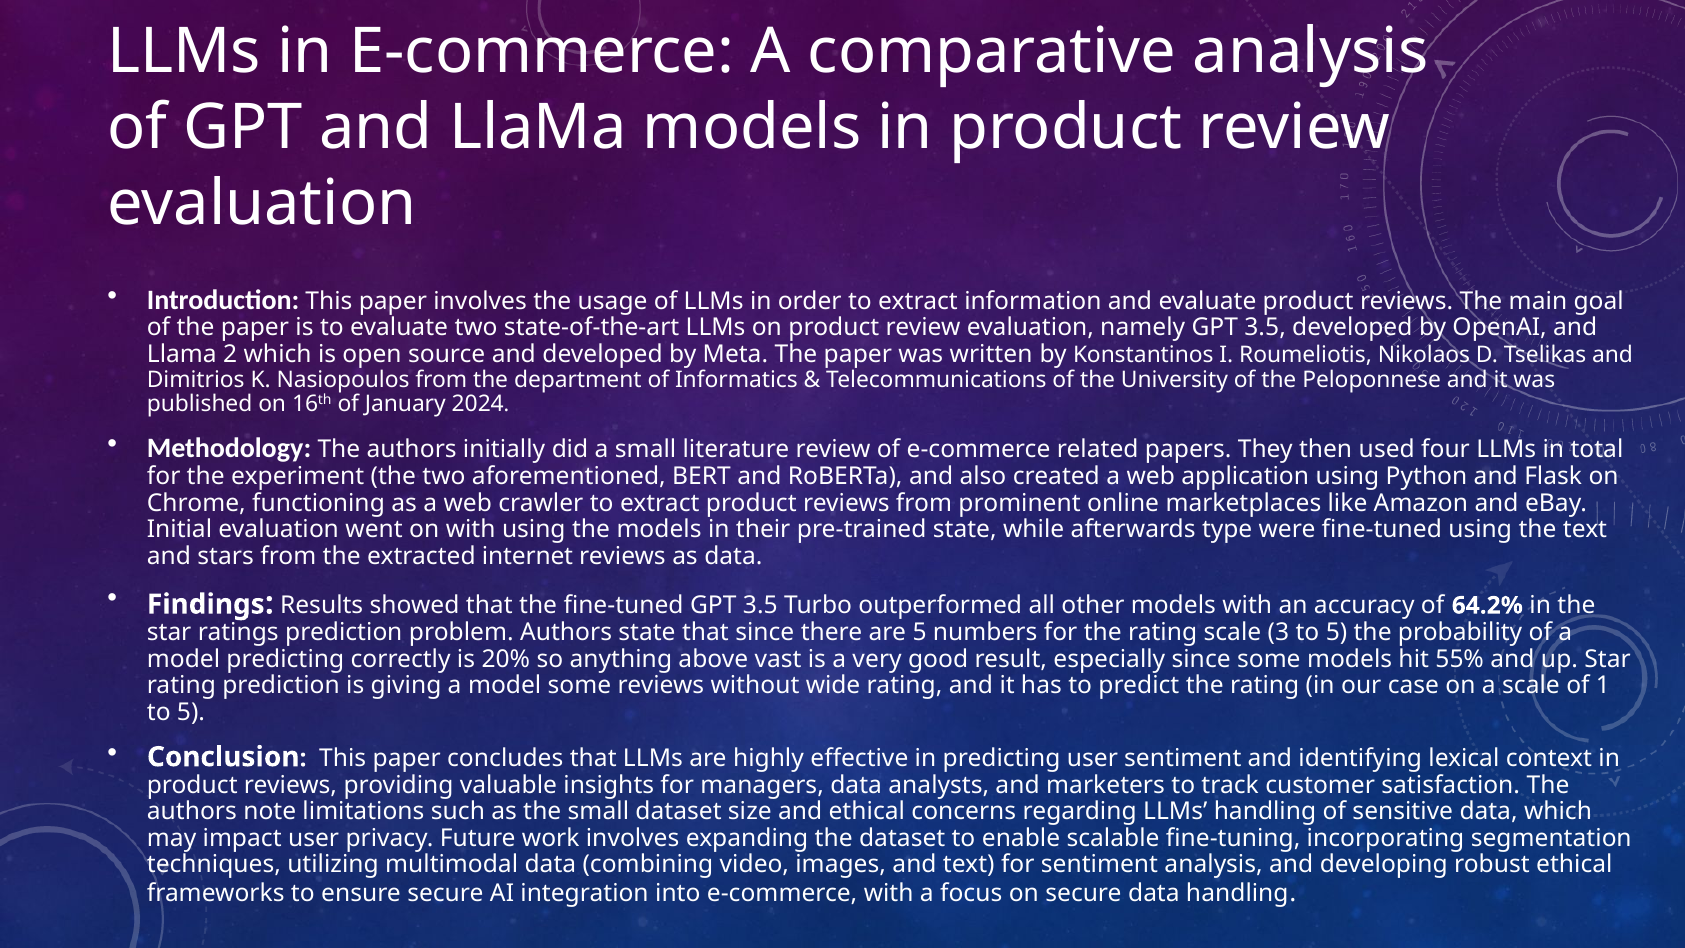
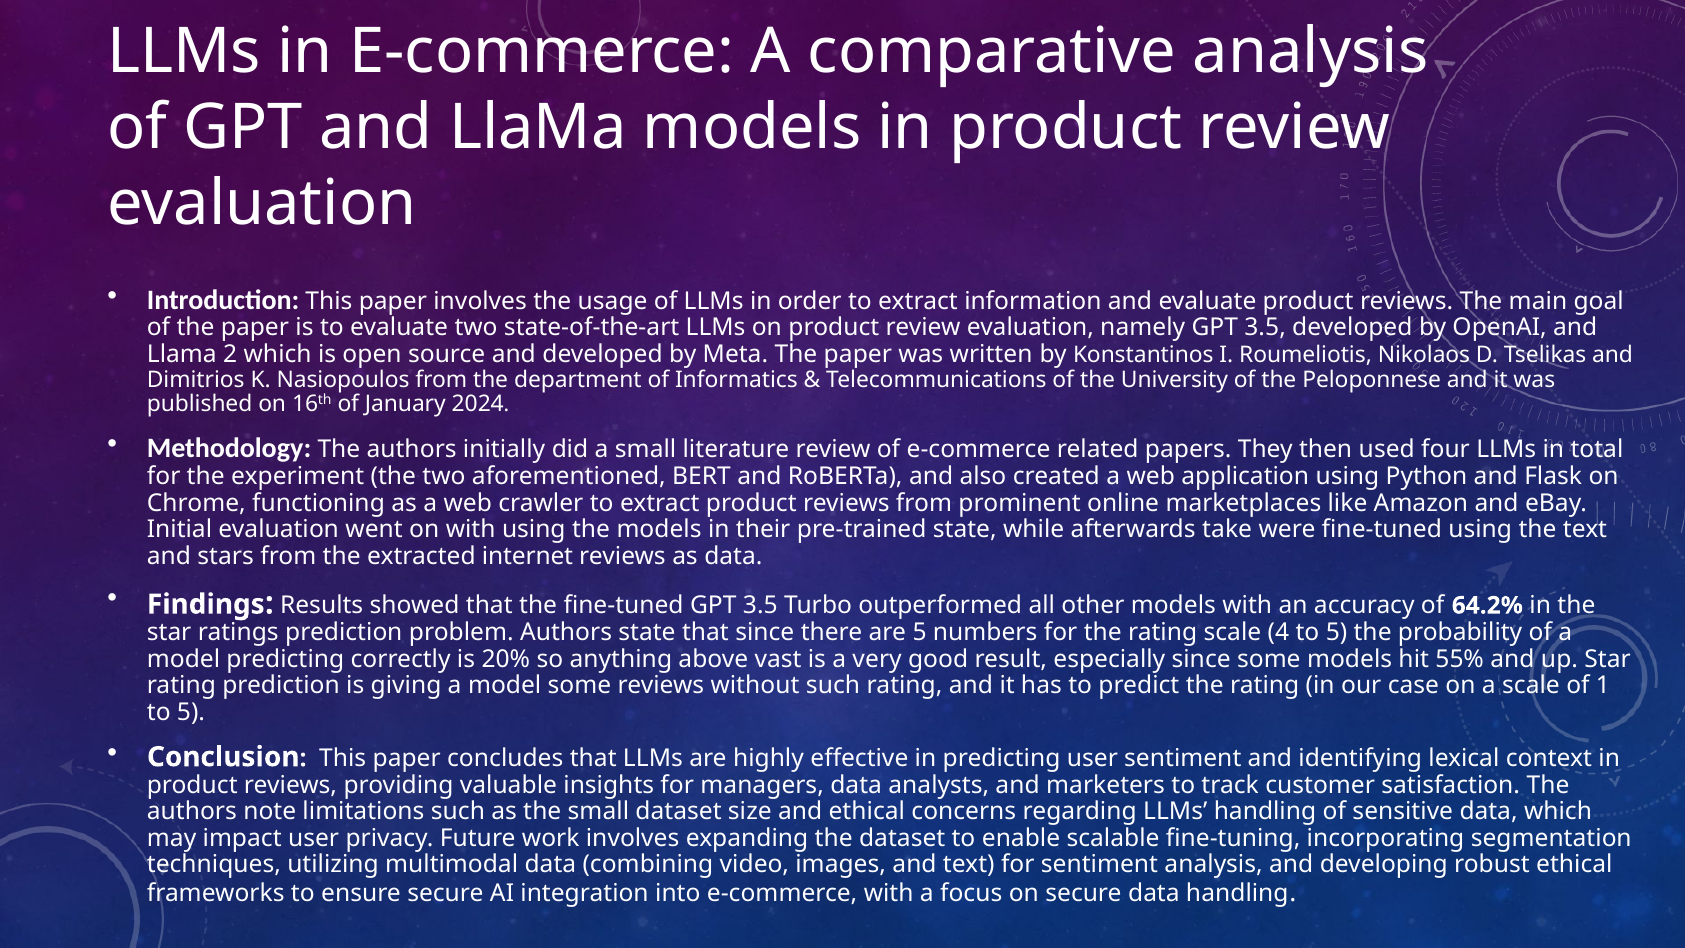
type: type -> take
3: 3 -> 4
without wide: wide -> such
